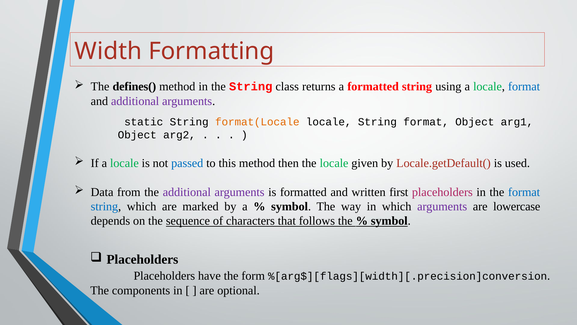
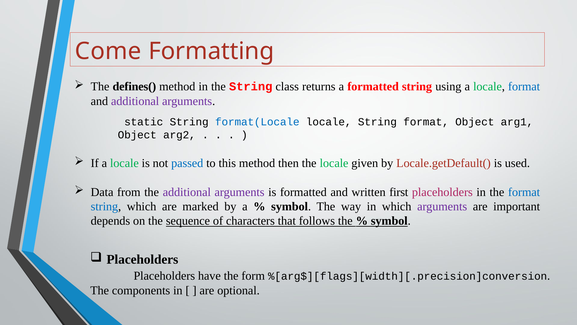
Width: Width -> Come
format(Locale colour: orange -> blue
lowercase: lowercase -> important
